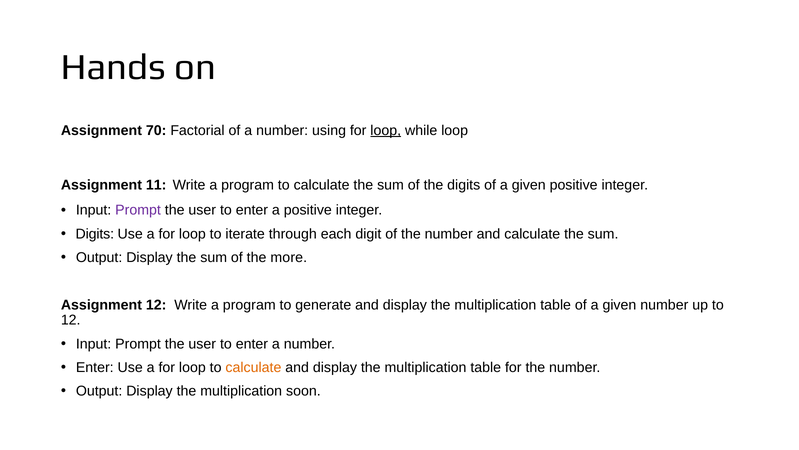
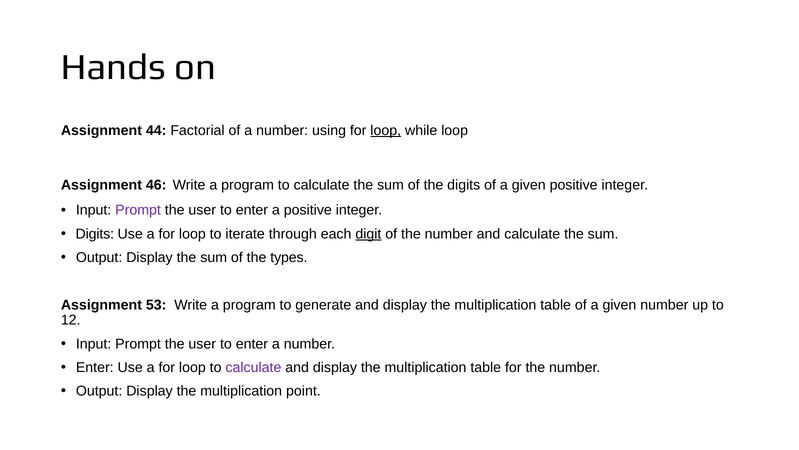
70: 70 -> 44
11: 11 -> 46
digit underline: none -> present
more: more -> types
Assignment 12: 12 -> 53
calculate at (253, 367) colour: orange -> purple
soon: soon -> point
